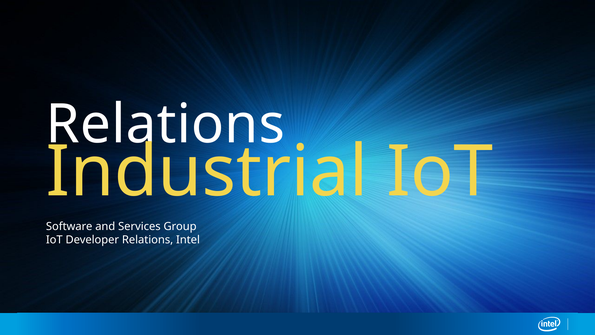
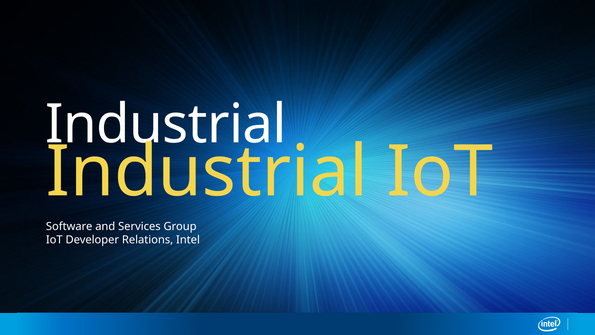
Relations at (165, 124): Relations -> Industrial
